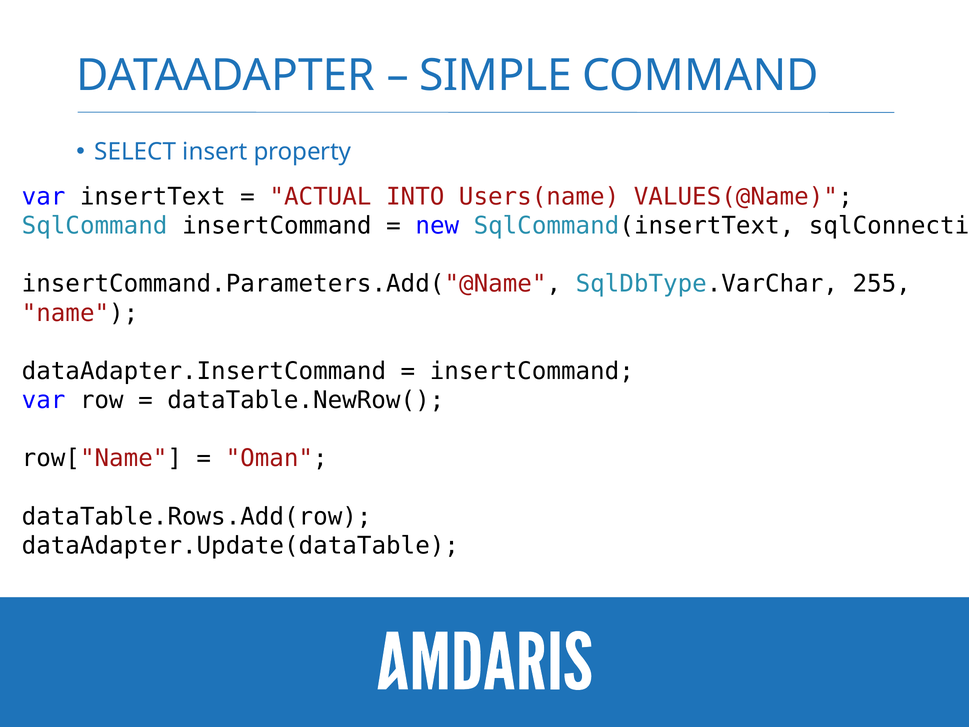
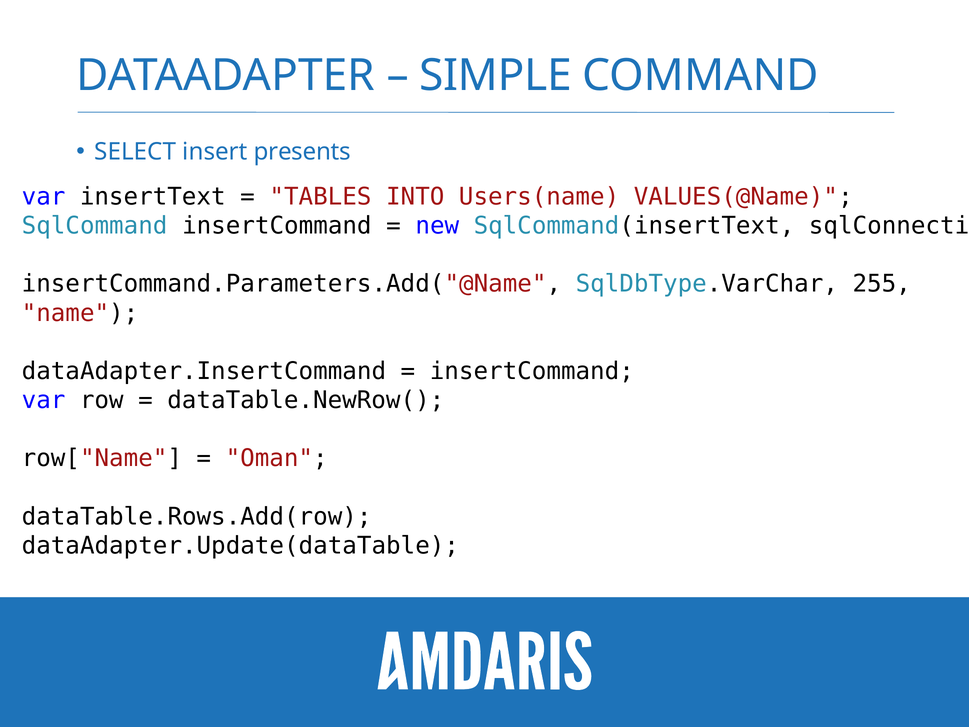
property: property -> presents
ACTUAL: ACTUAL -> TABLES
